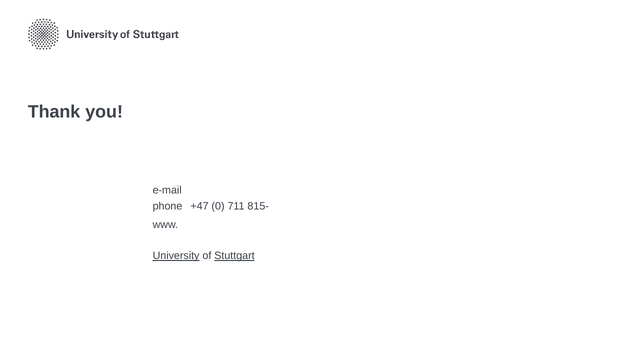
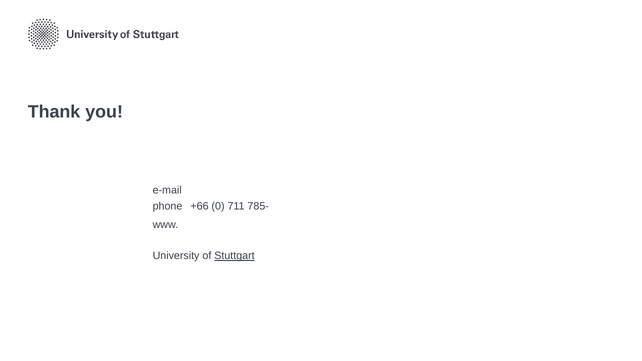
+47: +47 -> +66
815-: 815- -> 785-
University underline: present -> none
